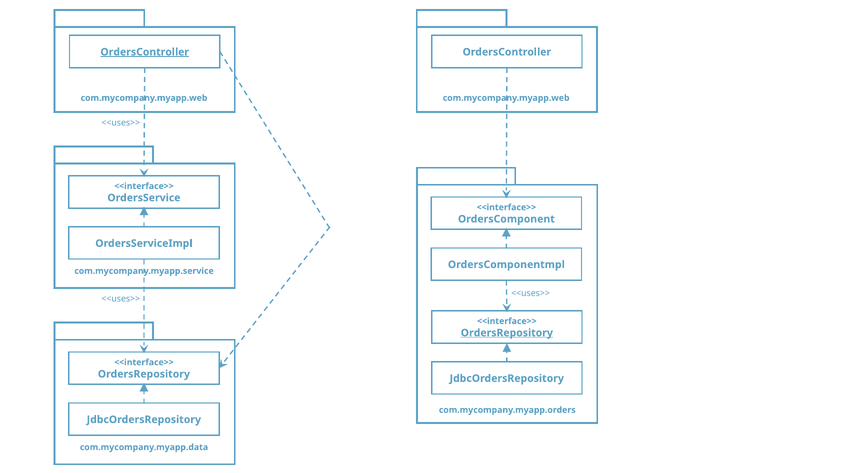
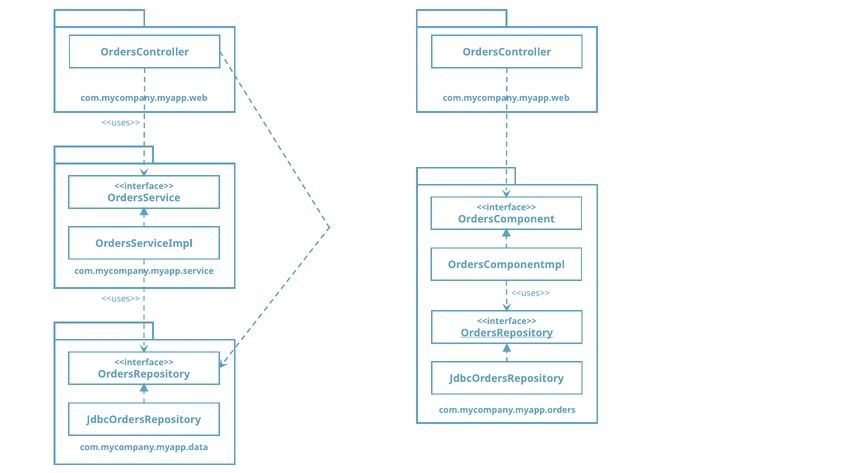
OrdersController at (145, 52) underline: present -> none
